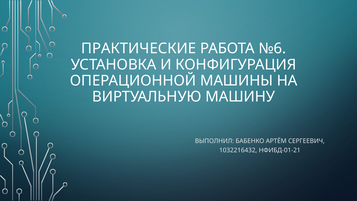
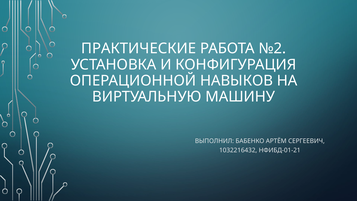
№6: №6 -> №2
МАШИНЫ: МАШИНЫ -> НАВЫКОВ
